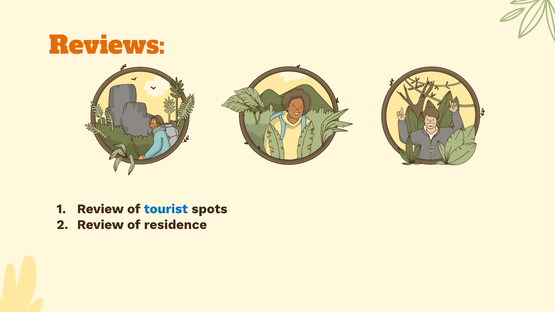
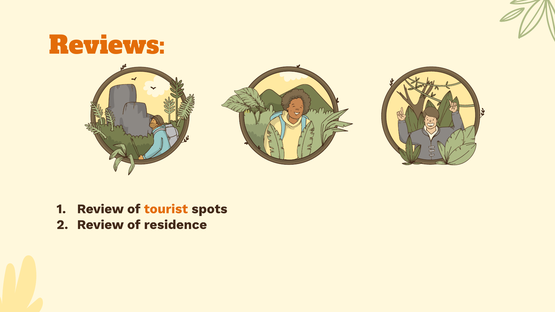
tourist colour: blue -> orange
